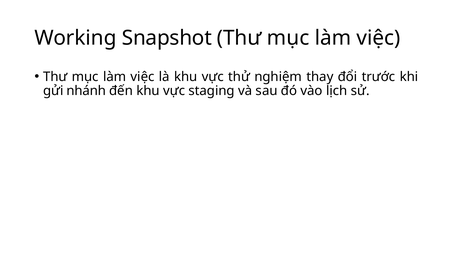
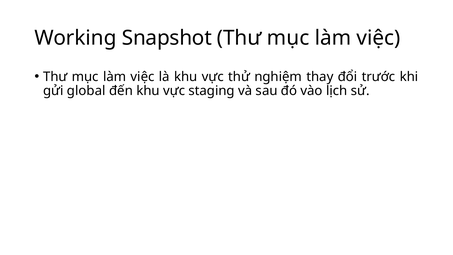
nhánh: nhánh -> global
